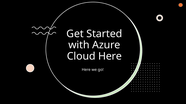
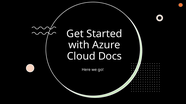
Cloud Here: Here -> Docs
